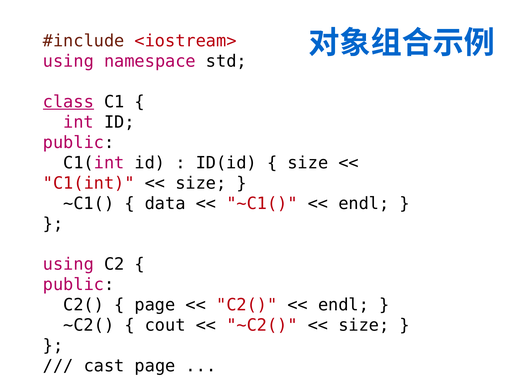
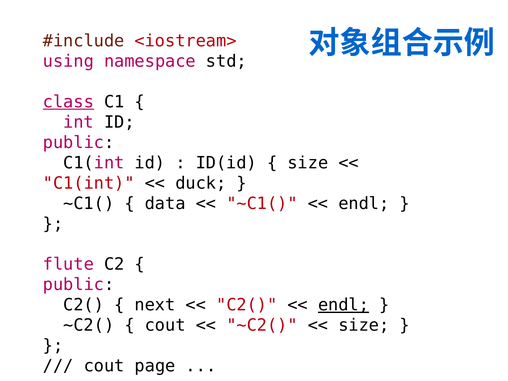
size at (201, 183): size -> duck
using at (68, 264): using -> flute
page at (155, 305): page -> next
endl at (344, 305) underline: none -> present
cast at (104, 366): cast -> cout
